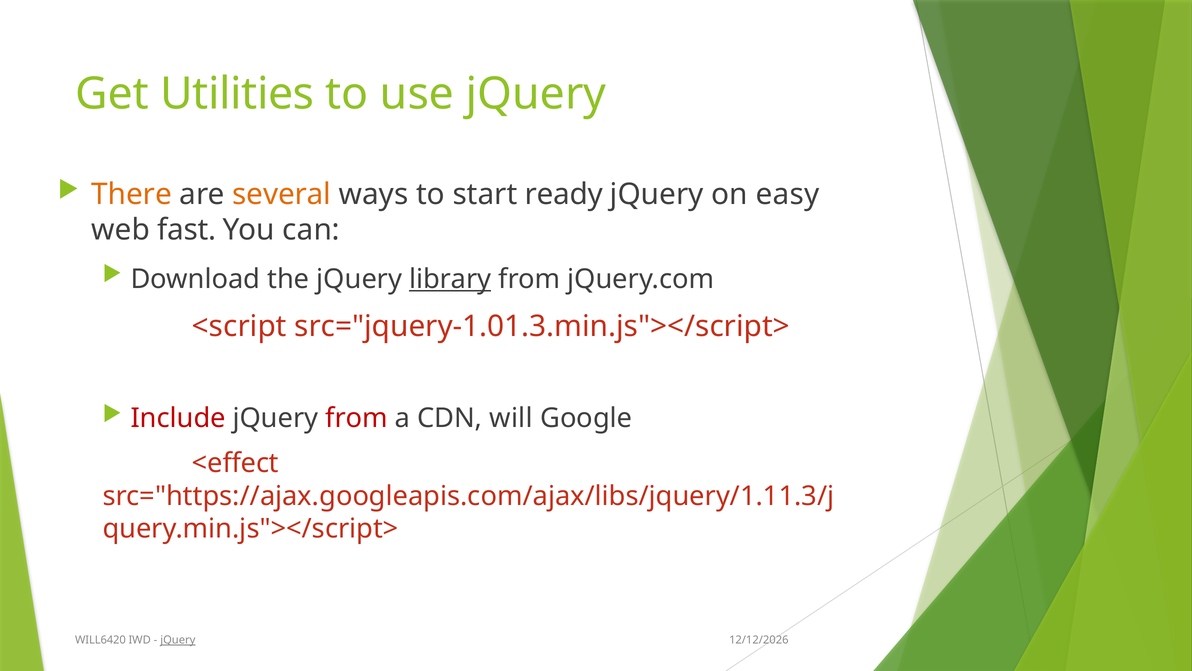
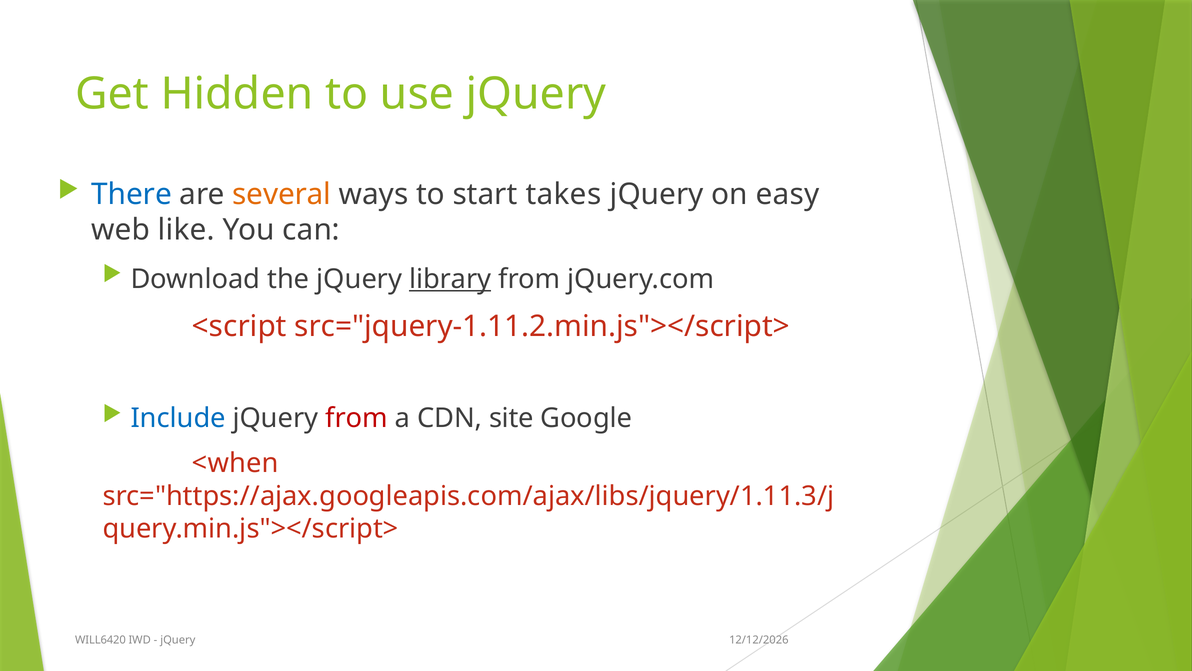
Utilities: Utilities -> Hidden
There colour: orange -> blue
ready: ready -> takes
fast: fast -> like
src="jquery-1.01.3.min.js"></script>: src="jquery-1.01.3.min.js"></script> -> src="jquery-1.11.2.min.js"></script>
Include colour: red -> blue
will: will -> site
<effect: <effect -> <when
jQuery at (178, 640) underline: present -> none
